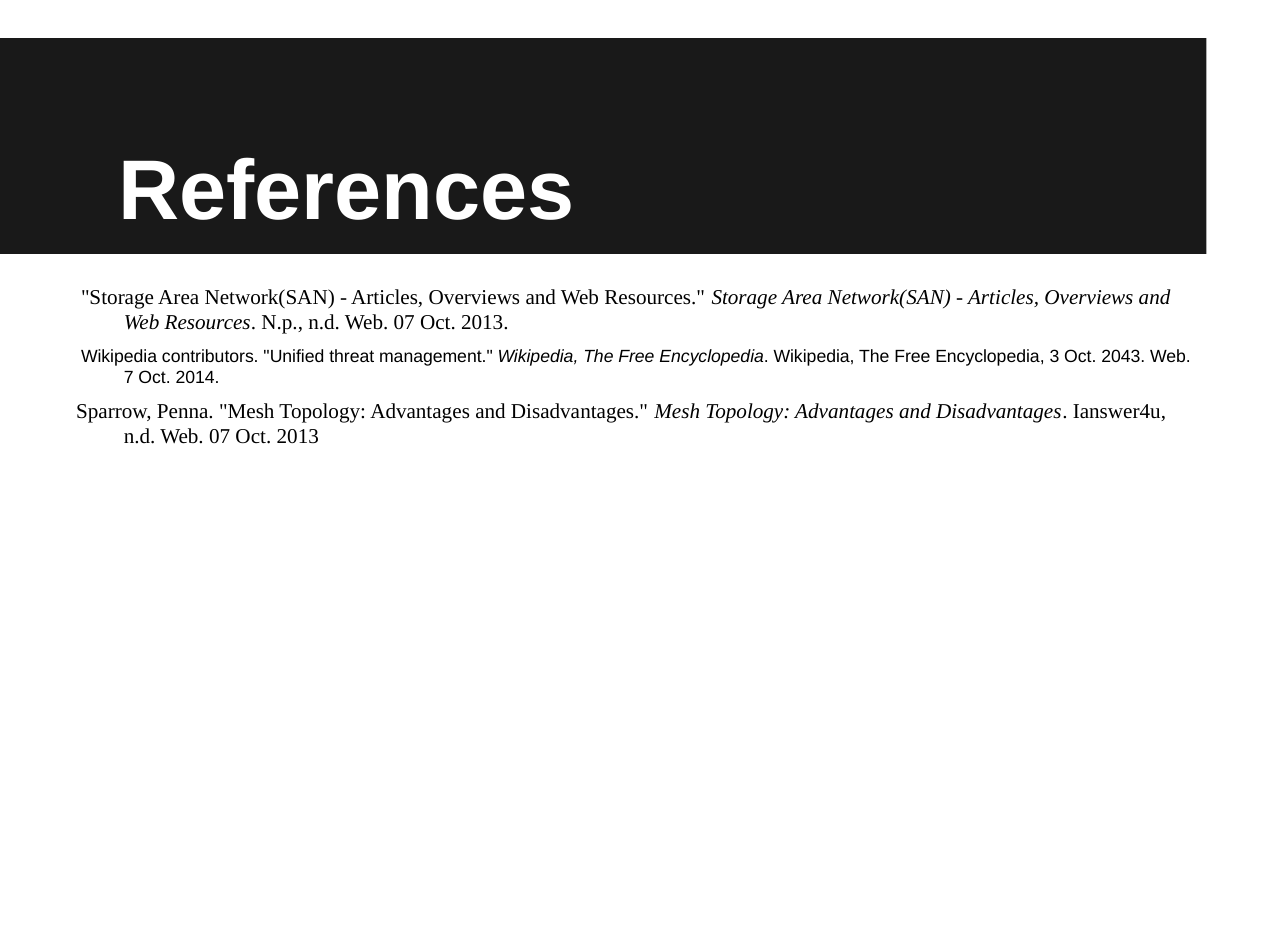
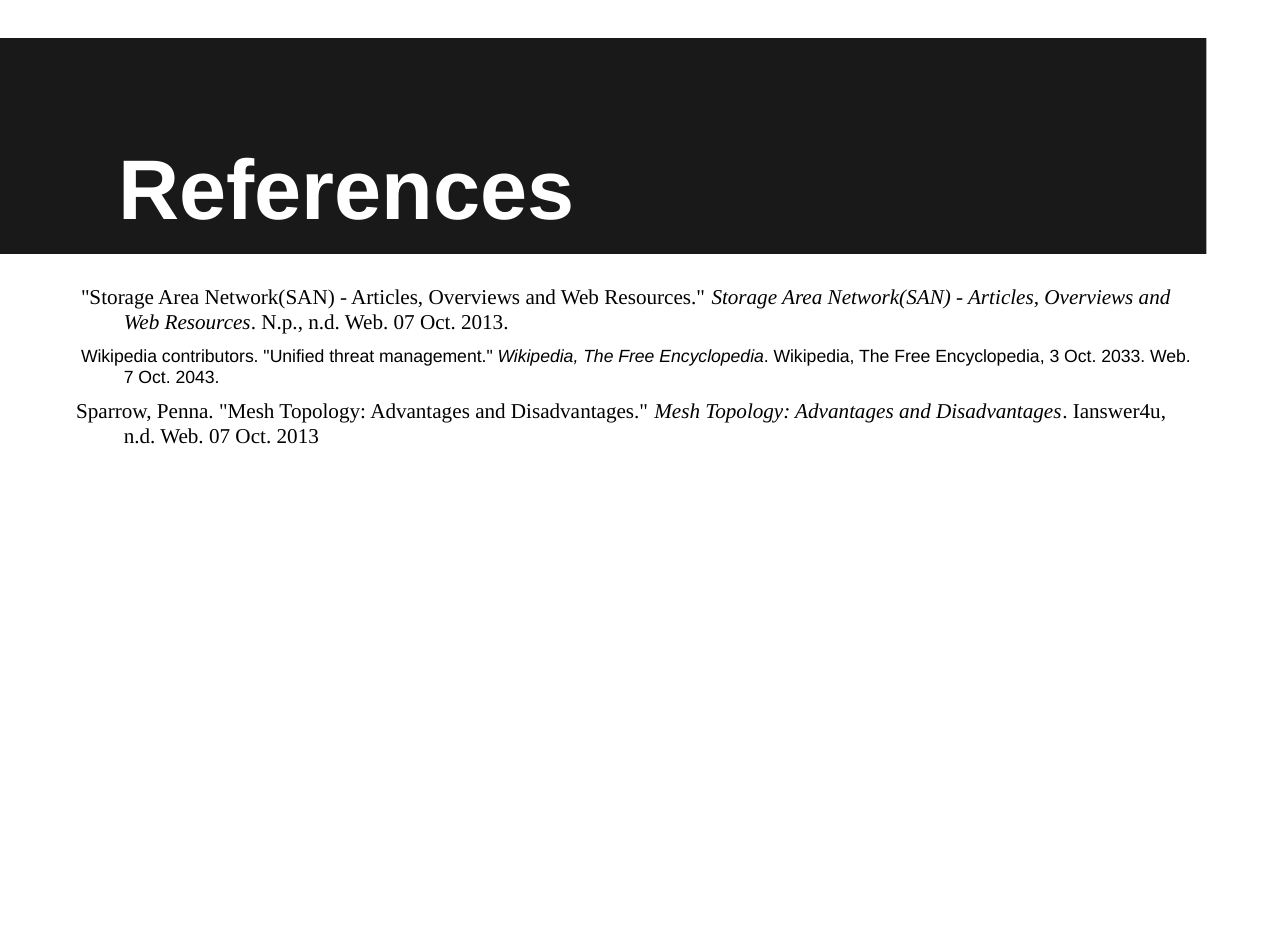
2043: 2043 -> 2033
2014: 2014 -> 2043
